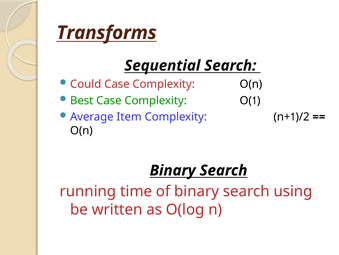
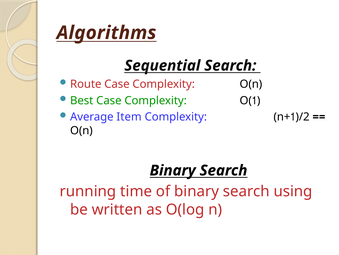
Transforms: Transforms -> Algorithms
Could: Could -> Route
